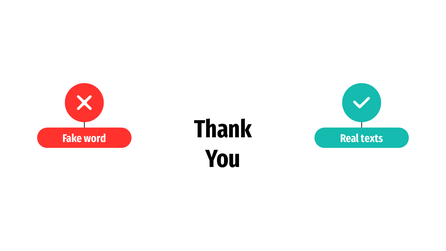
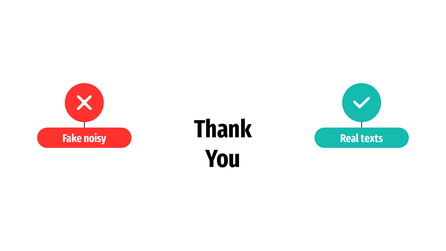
word: word -> noisy
